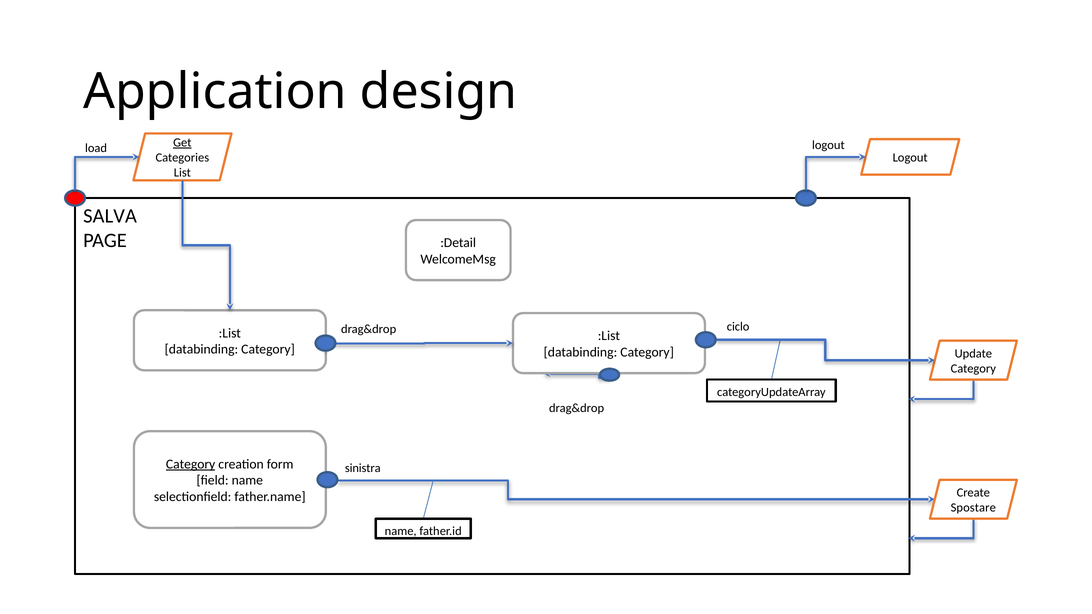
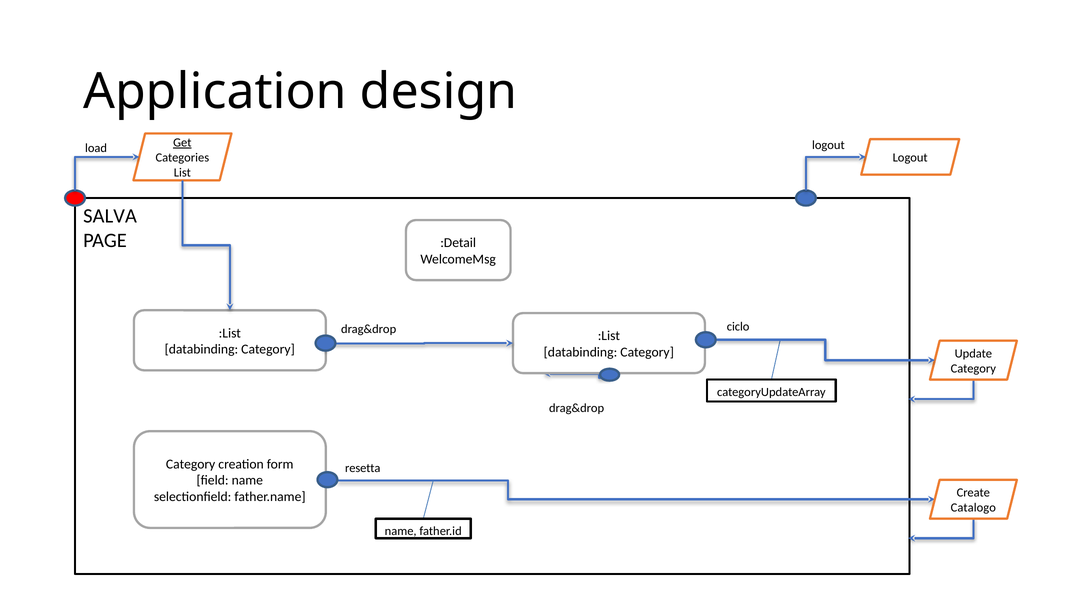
Category at (191, 464) underline: present -> none
sinistra: sinistra -> resetta
Spostare: Spostare -> Catalogo
